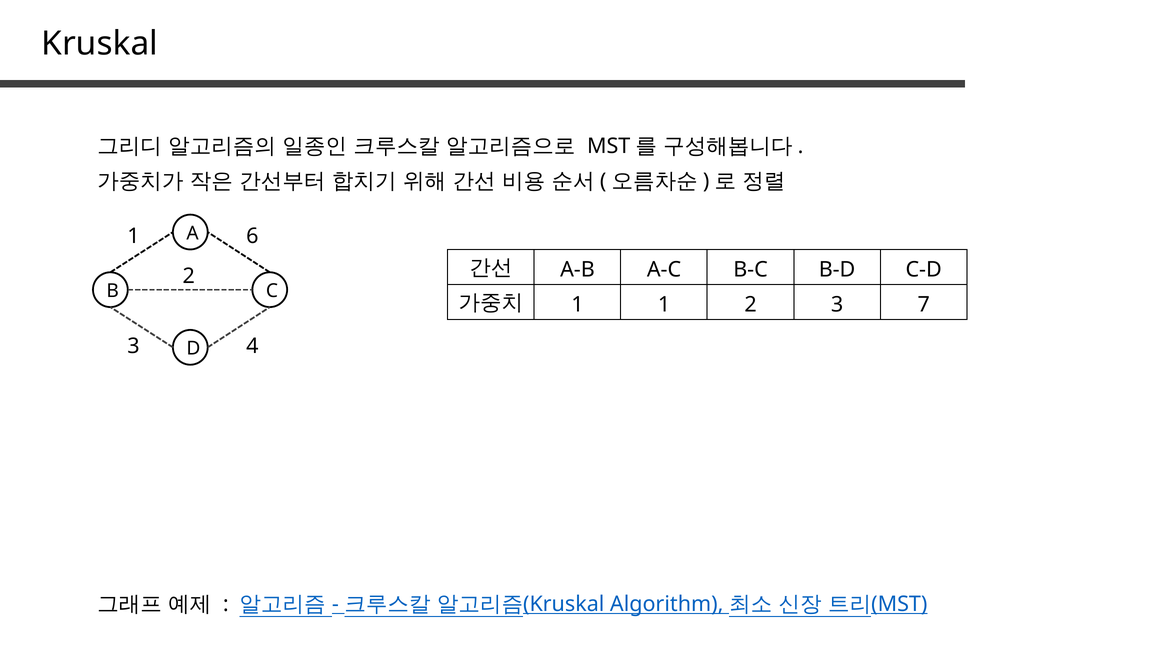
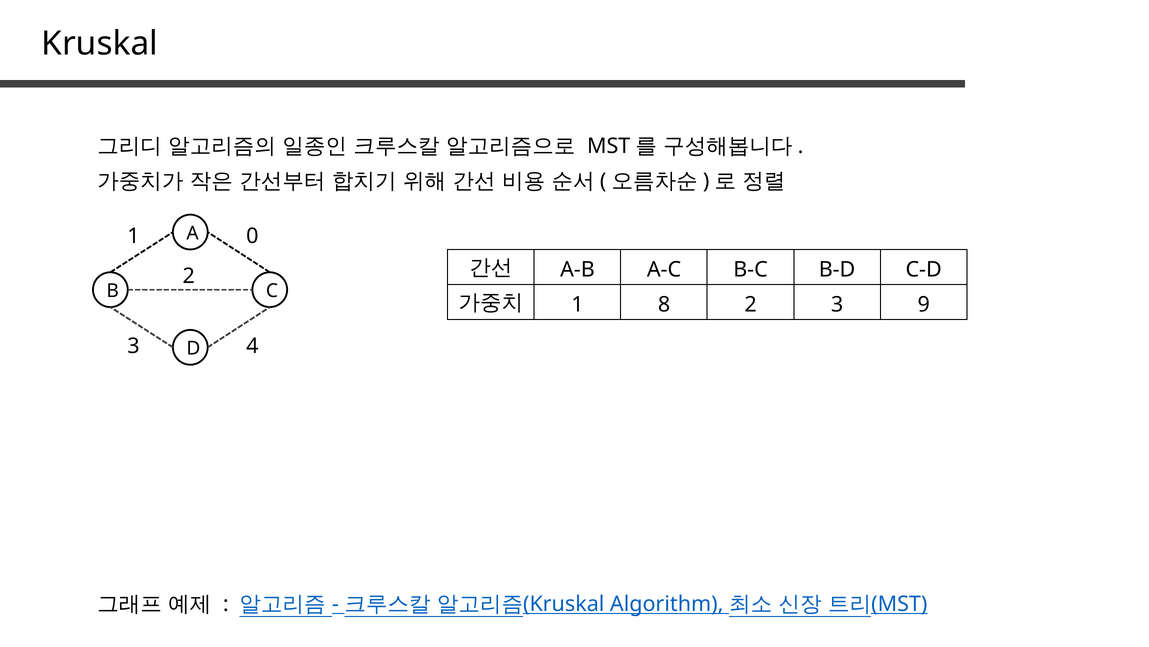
6: 6 -> 0
1 1: 1 -> 8
7: 7 -> 9
